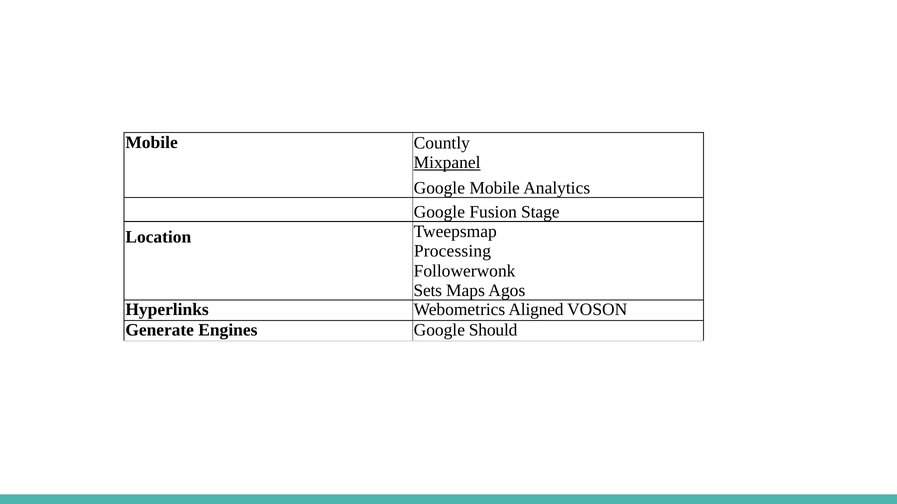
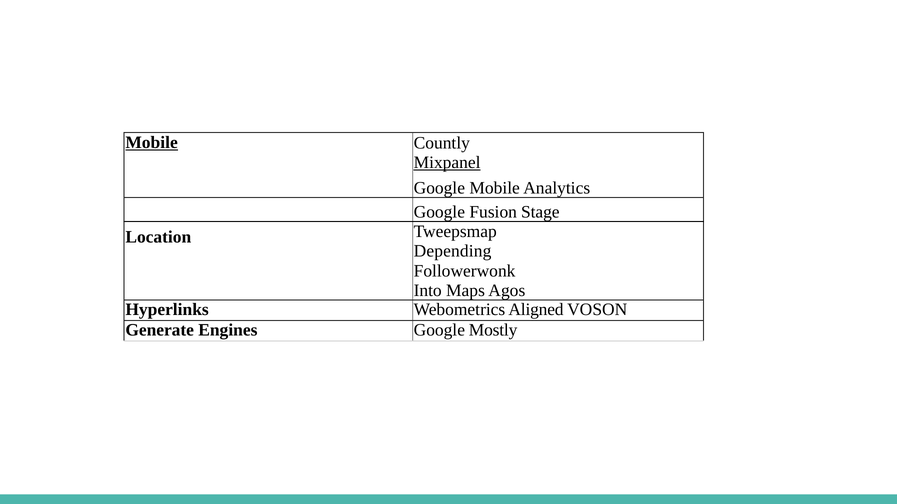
Mobile at (152, 143) underline: none -> present
Processing: Processing -> Depending
Sets: Sets -> Into
Should: Should -> Mostly
